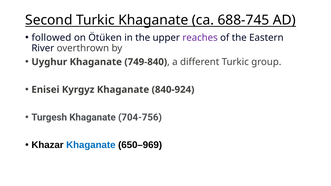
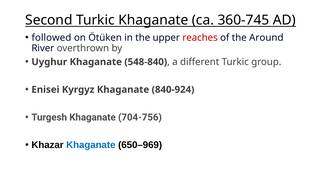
688-745: 688-745 -> 360-745
reaches colour: purple -> red
Eastern: Eastern -> Around
749-840: 749-840 -> 548-840
